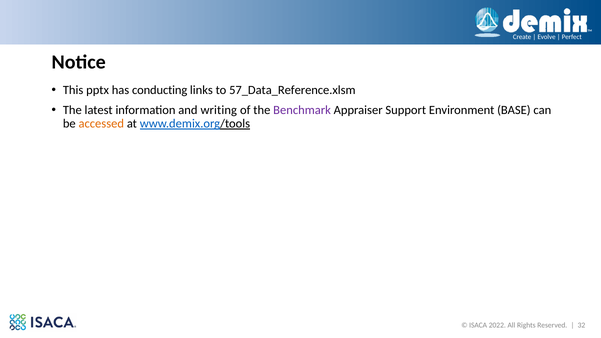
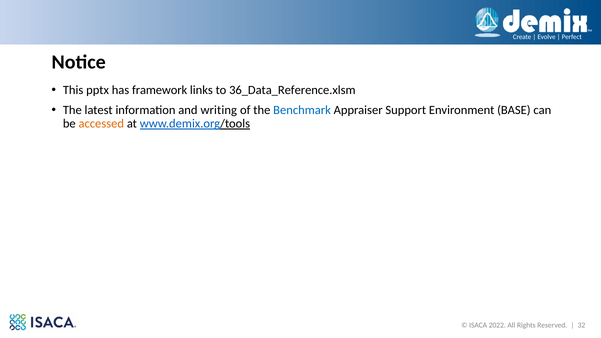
conducting: conducting -> framework
57_Data_Reference.xlsm: 57_Data_Reference.xlsm -> 36_Data_Reference.xlsm
Benchmark colour: purple -> blue
